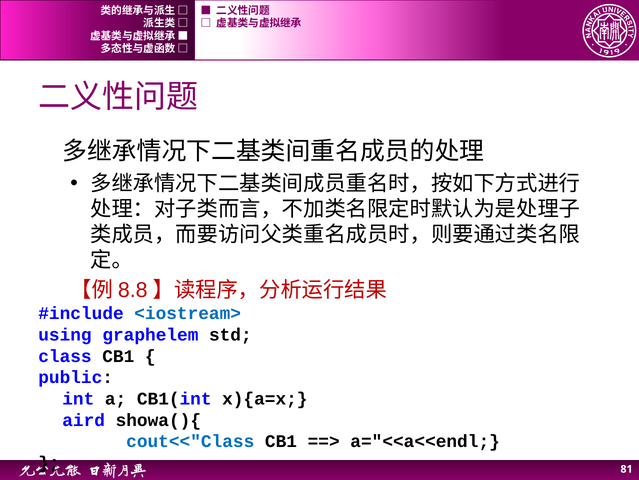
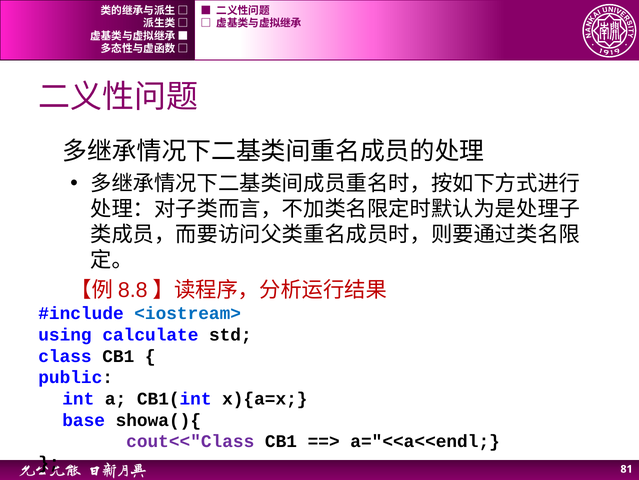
graphelem: graphelem -> calculate
aird: aird -> base
cout<<"Class colour: blue -> purple
